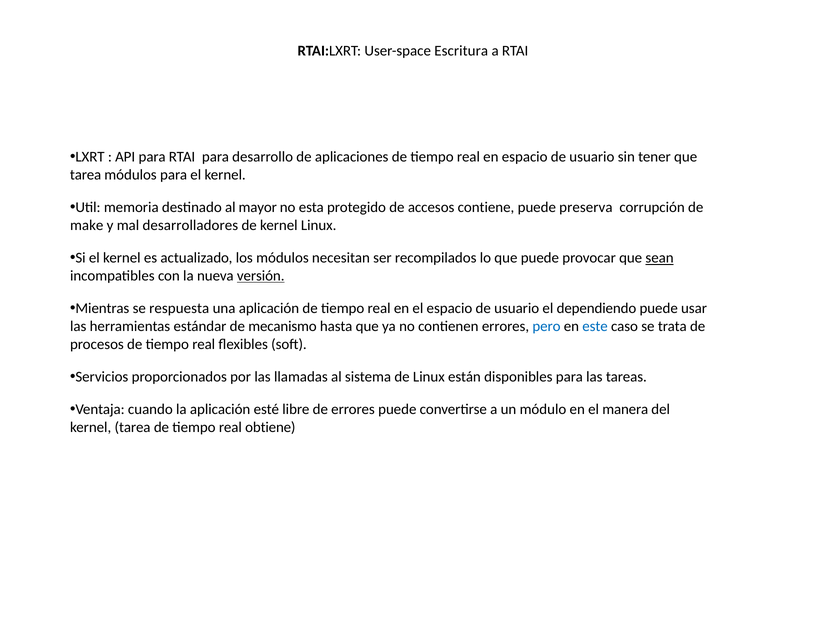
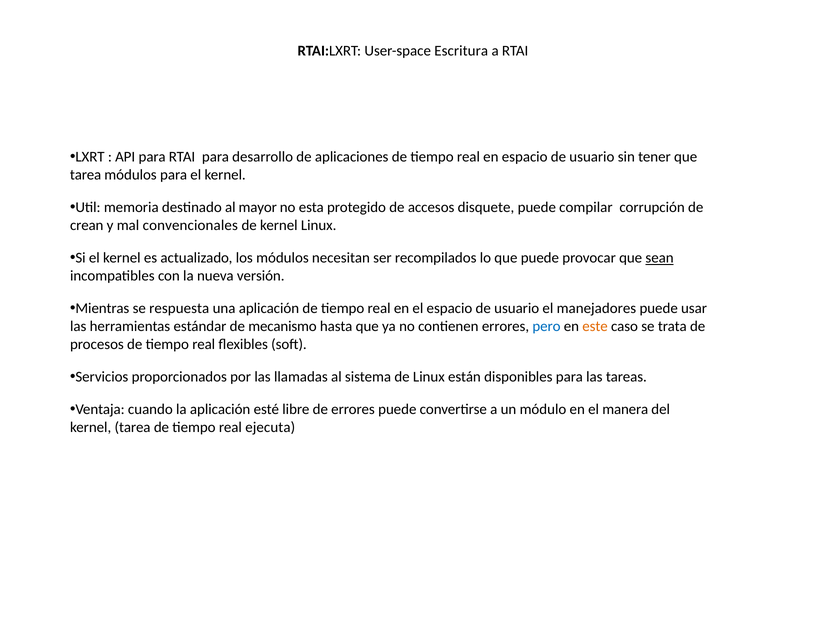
contiene: contiene -> disquete
preserva: preserva -> compilar
make: make -> crean
desarrolladores: desarrolladores -> convencionales
versión underline: present -> none
dependiendo: dependiendo -> manejadores
este colour: blue -> orange
obtiene: obtiene -> ejecuta
